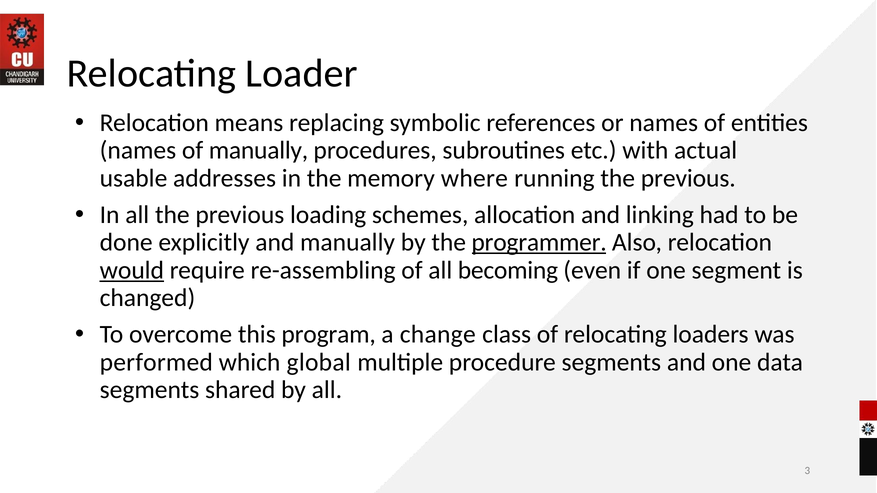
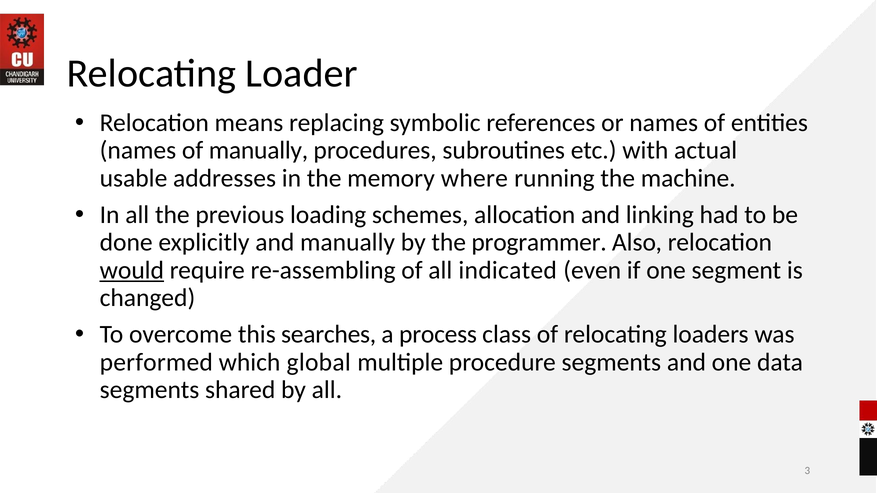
running the previous: previous -> machine
programmer underline: present -> none
becoming: becoming -> indicated
program: program -> searches
change: change -> process
